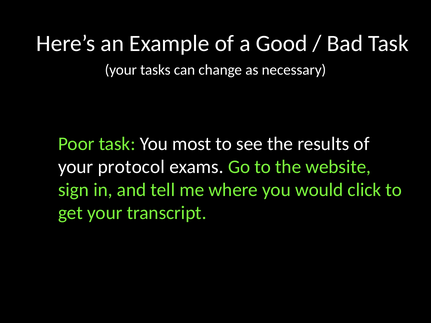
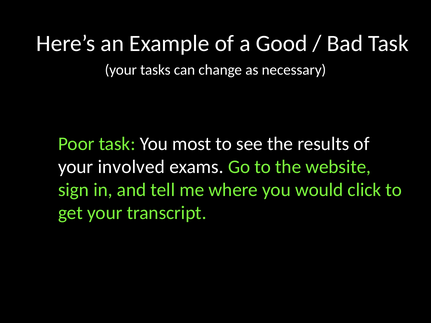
protocol: protocol -> involved
